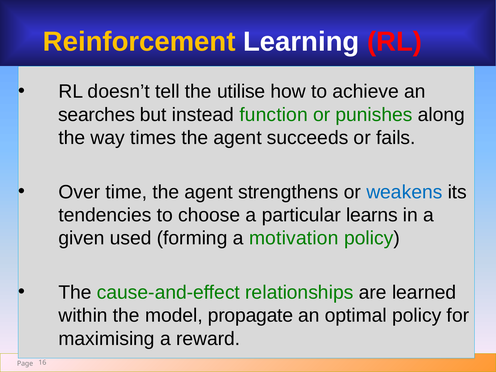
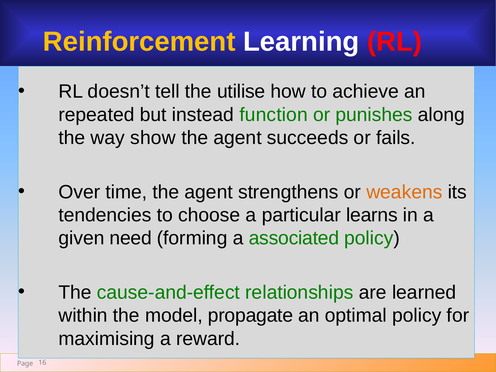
searches: searches -> repeated
times: times -> show
weakens colour: blue -> orange
used: used -> need
motivation: motivation -> associated
